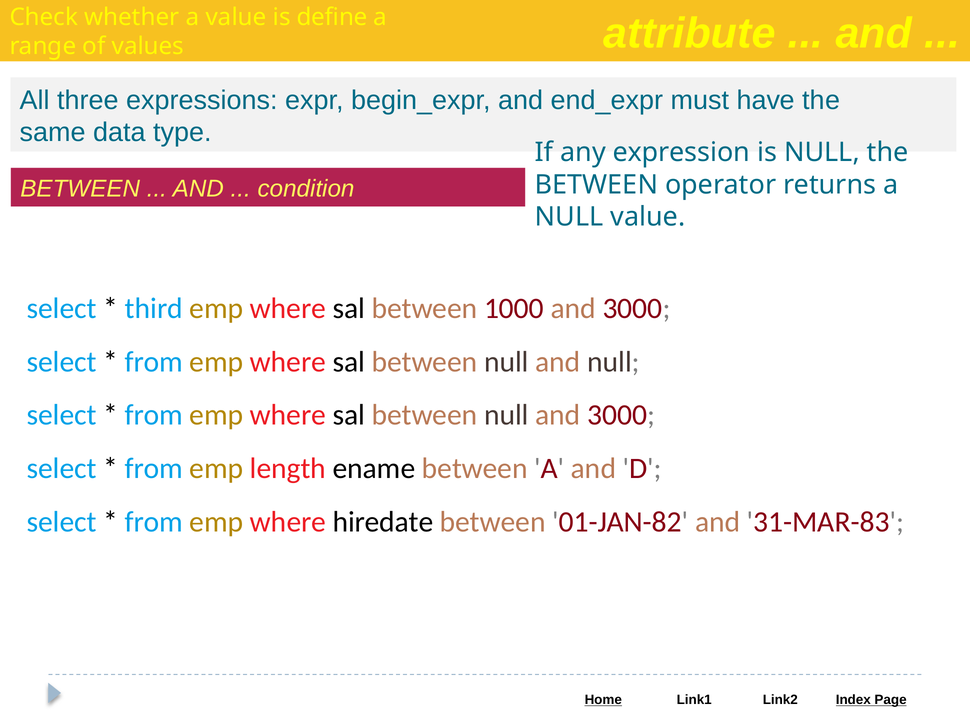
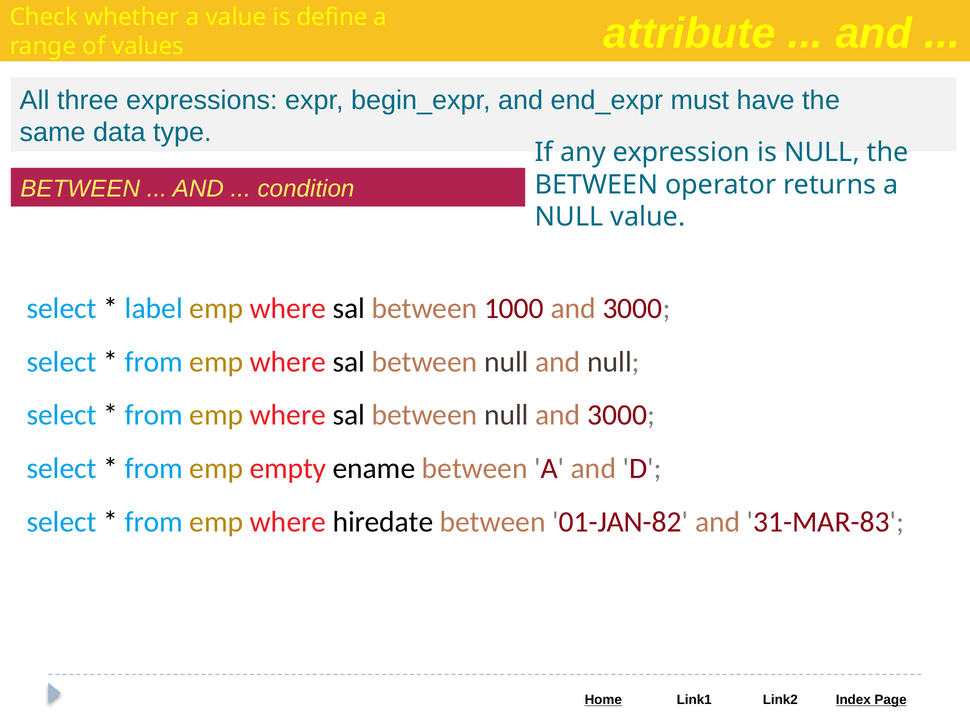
third: third -> label
length: length -> empty
